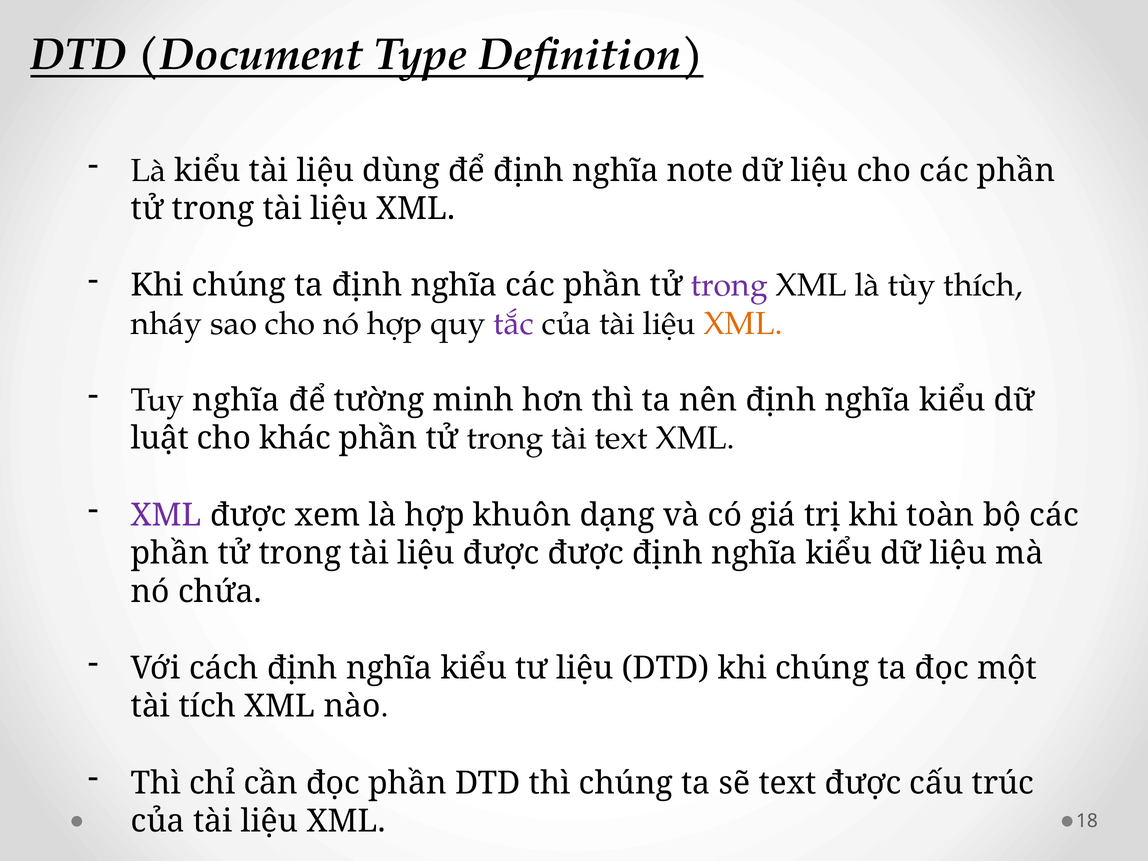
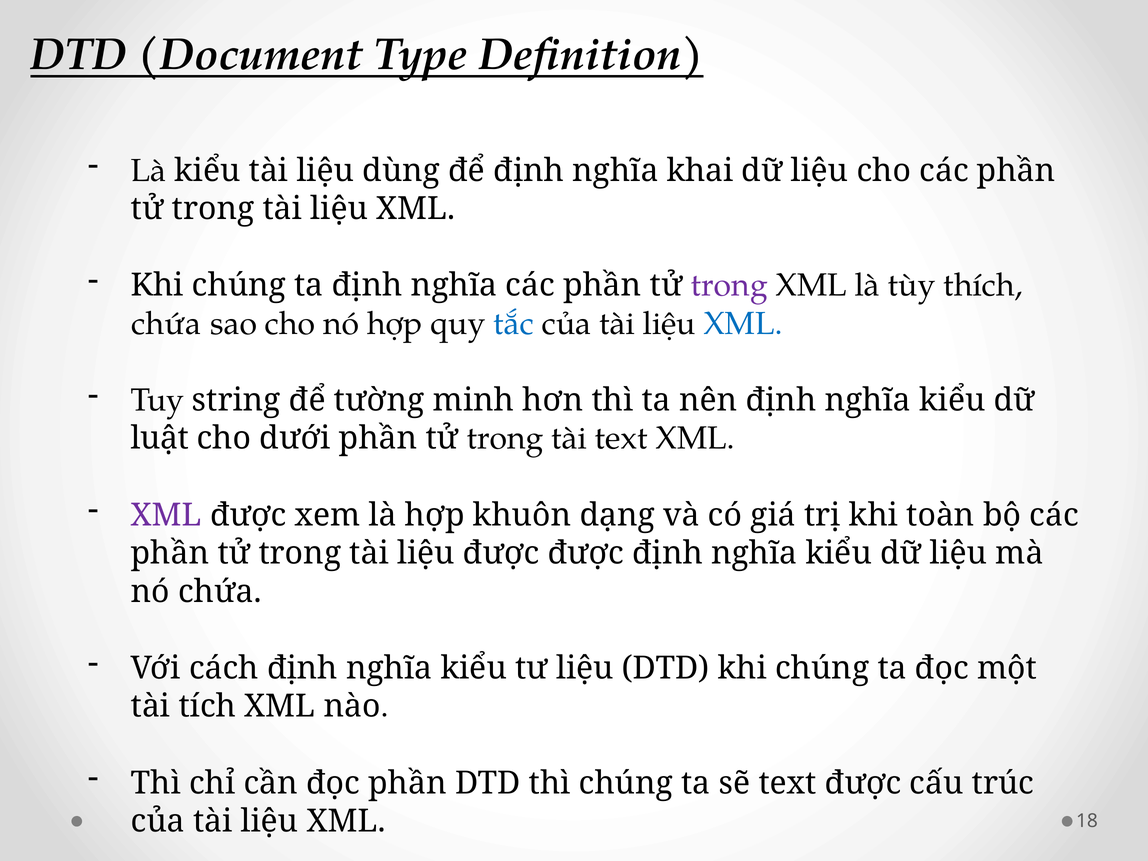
note: note -> khai
nháy at (166, 324): nháy -> chứa
tắc colour: purple -> blue
XML at (743, 324) colour: orange -> blue
Tuy nghĩa: nghĩa -> string
khác: khác -> dưới
